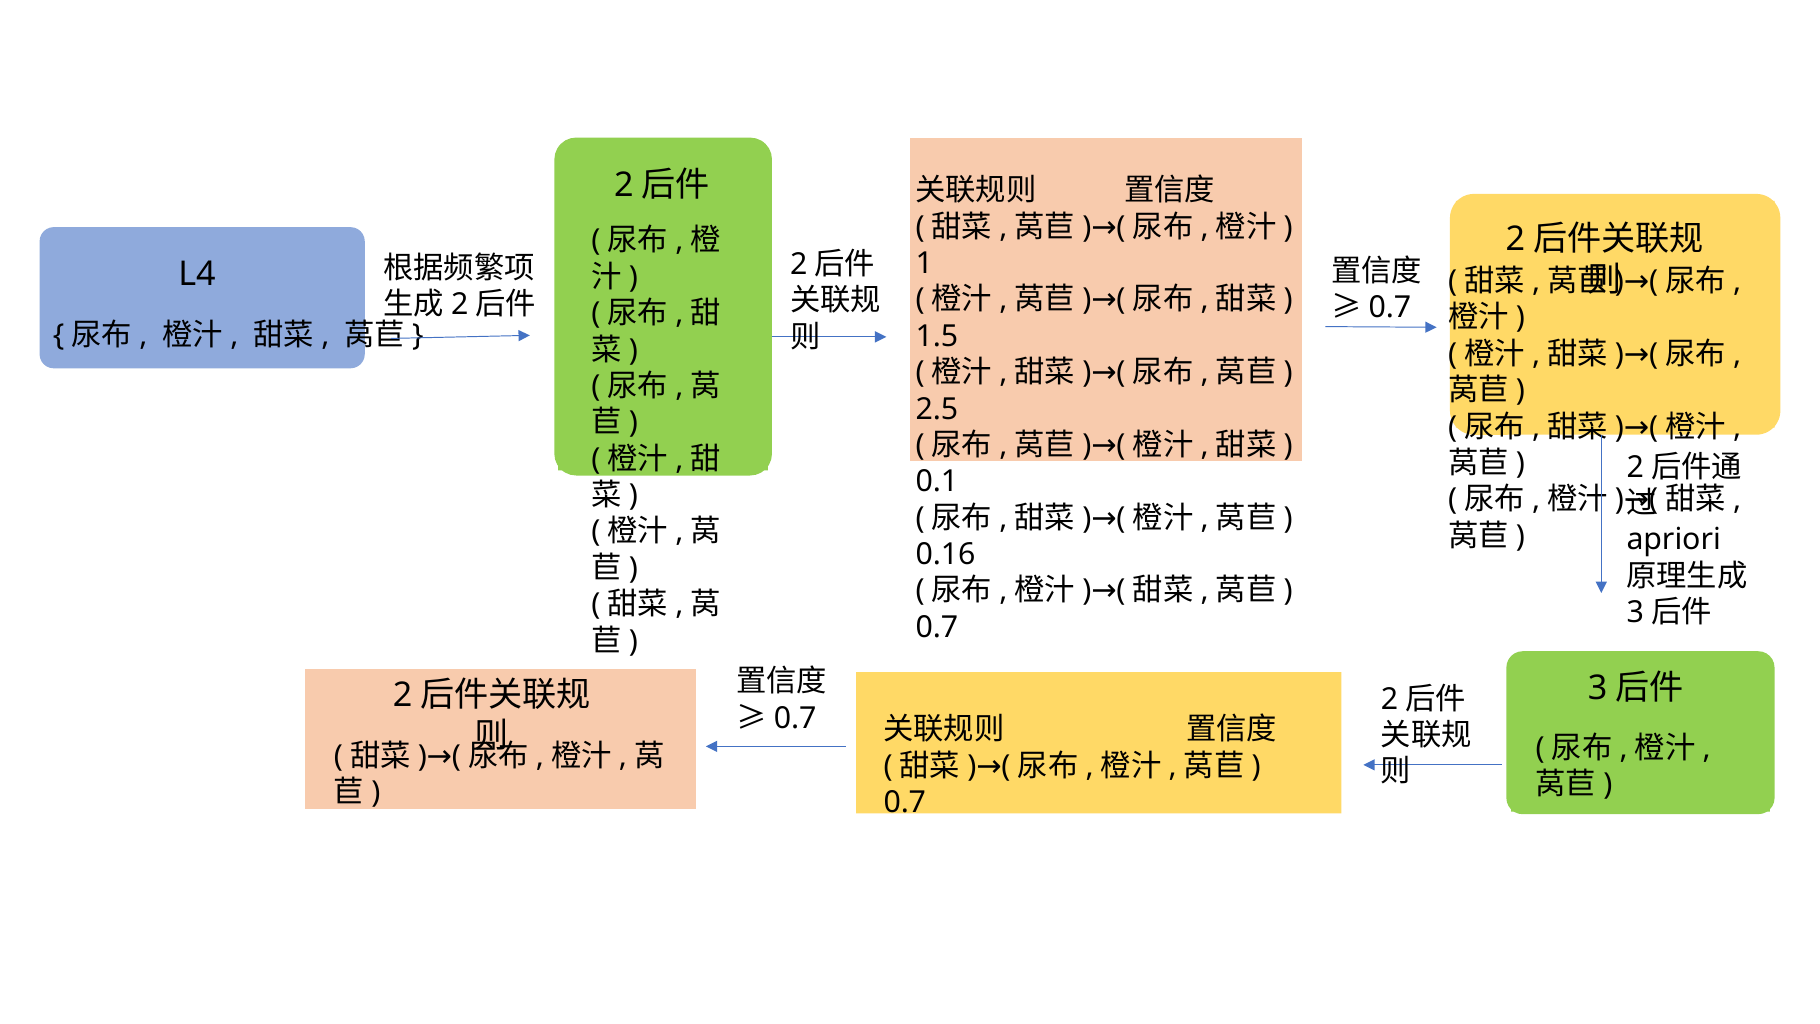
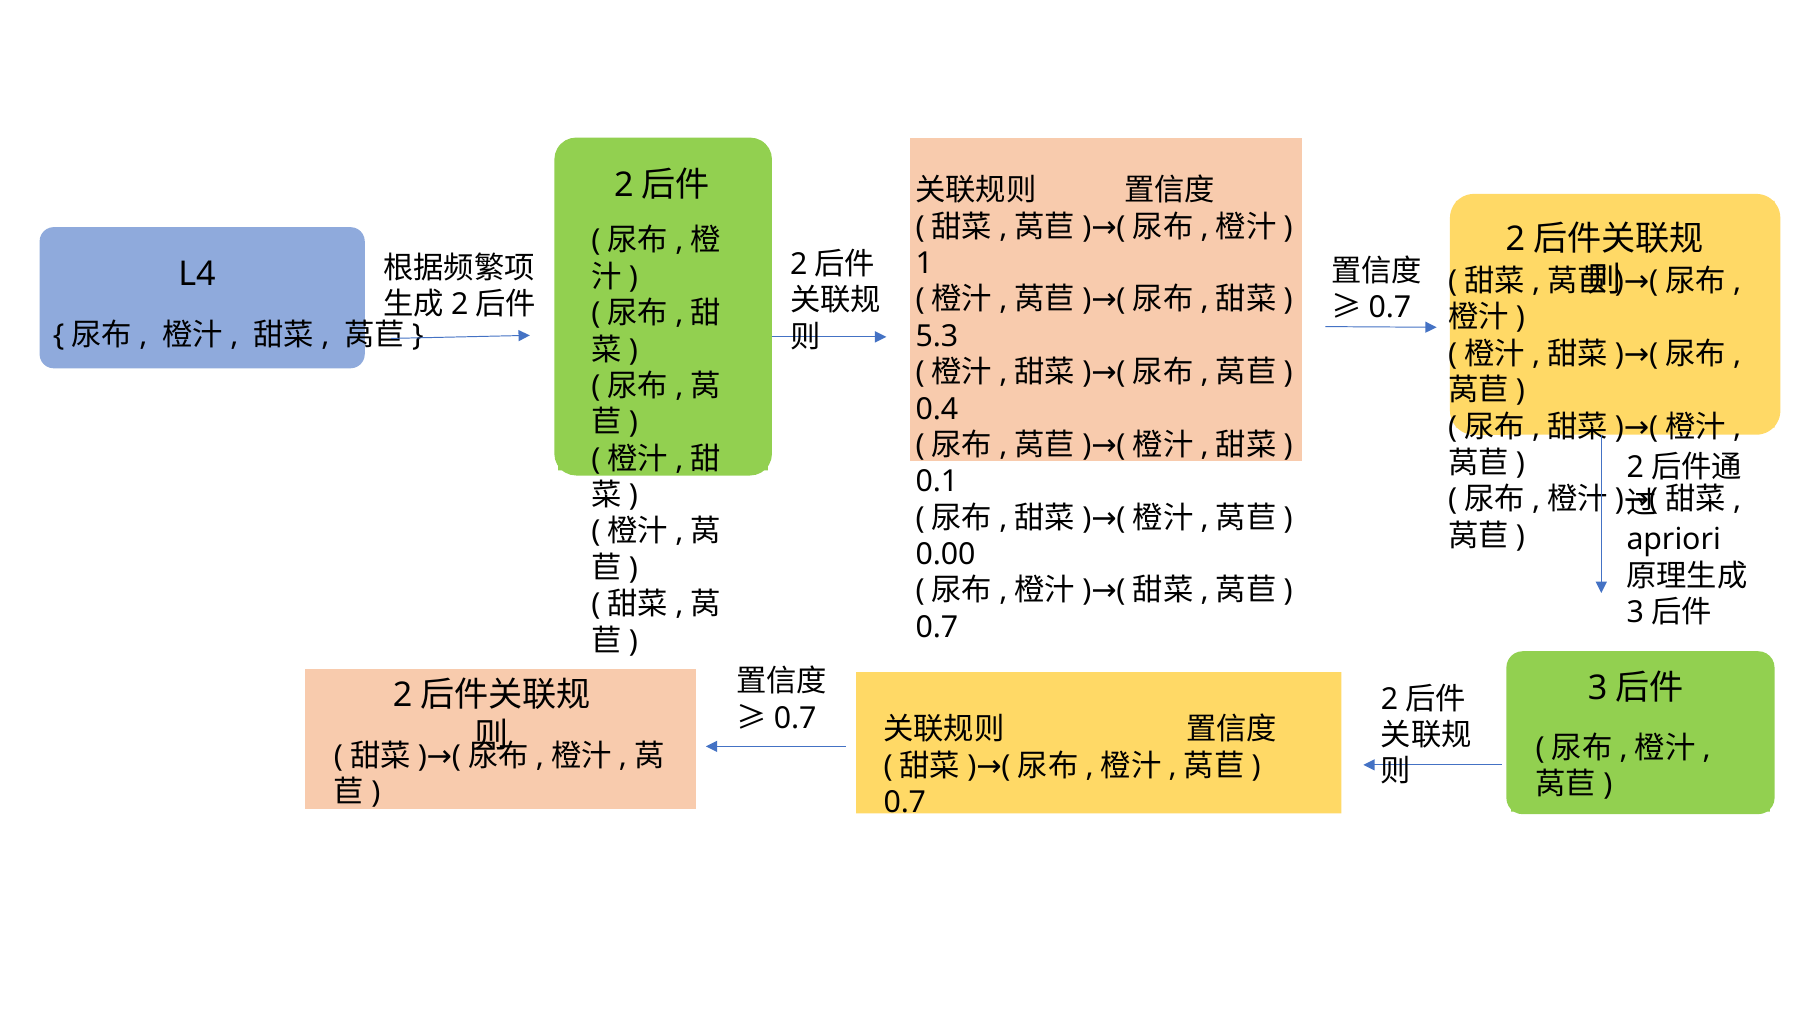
1.5: 1.5 -> 5.3
2.5: 2.5 -> 0.4
0.16: 0.16 -> 0.00
